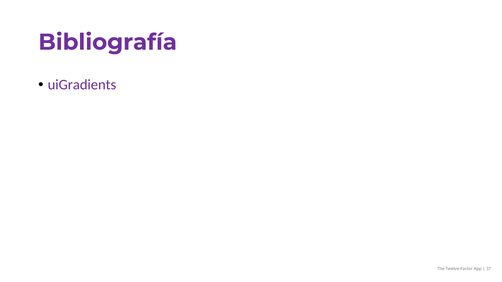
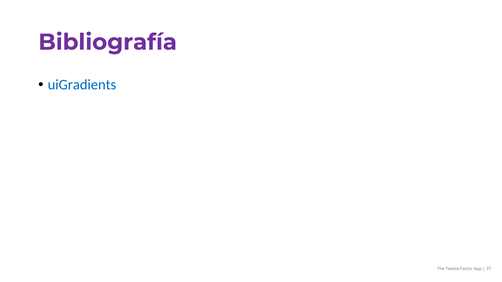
uiGradients colour: purple -> blue
